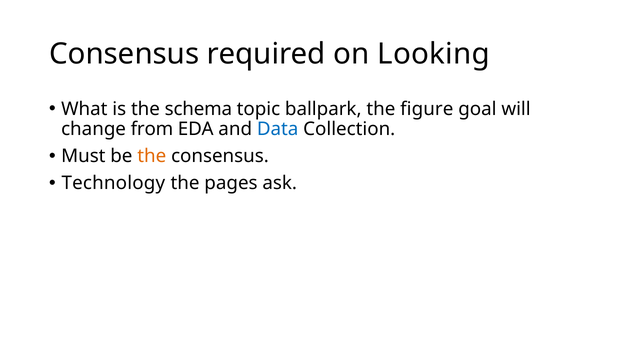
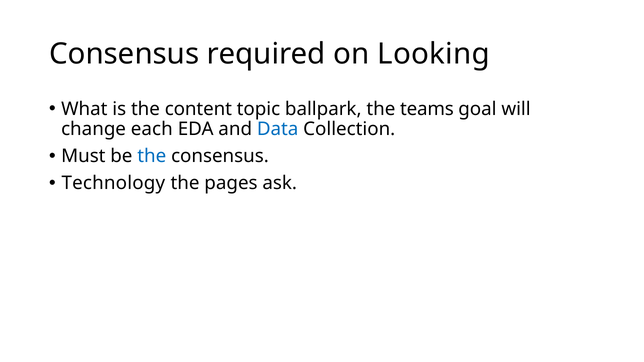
schema: schema -> content
figure: figure -> teams
from: from -> each
the at (152, 156) colour: orange -> blue
